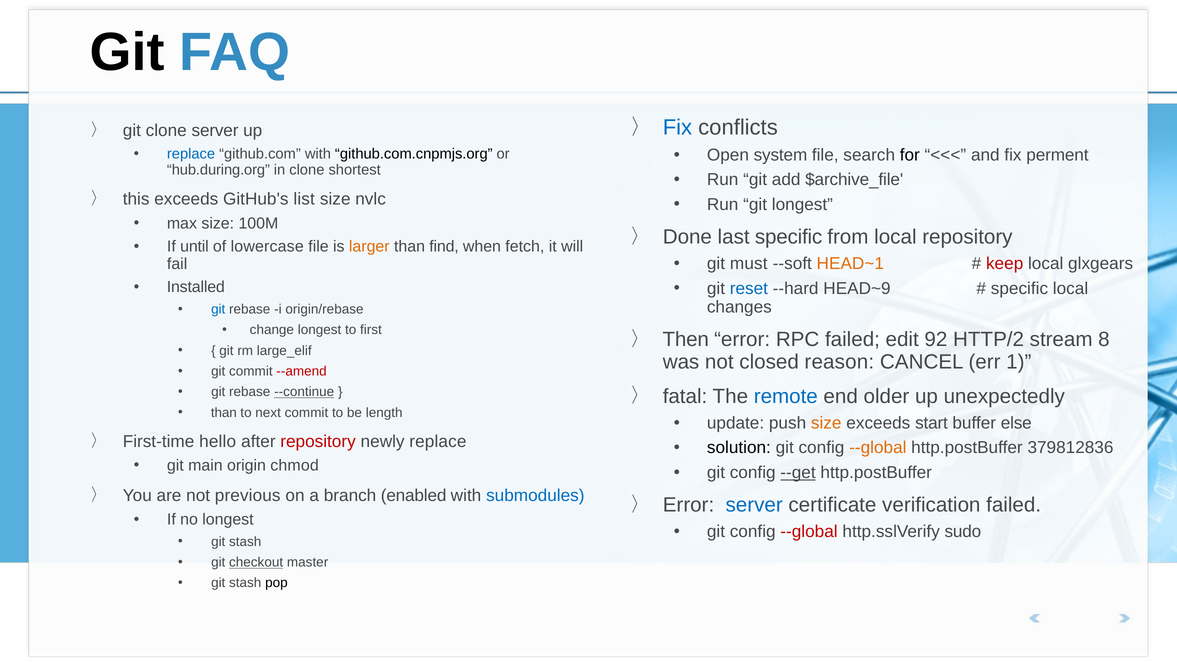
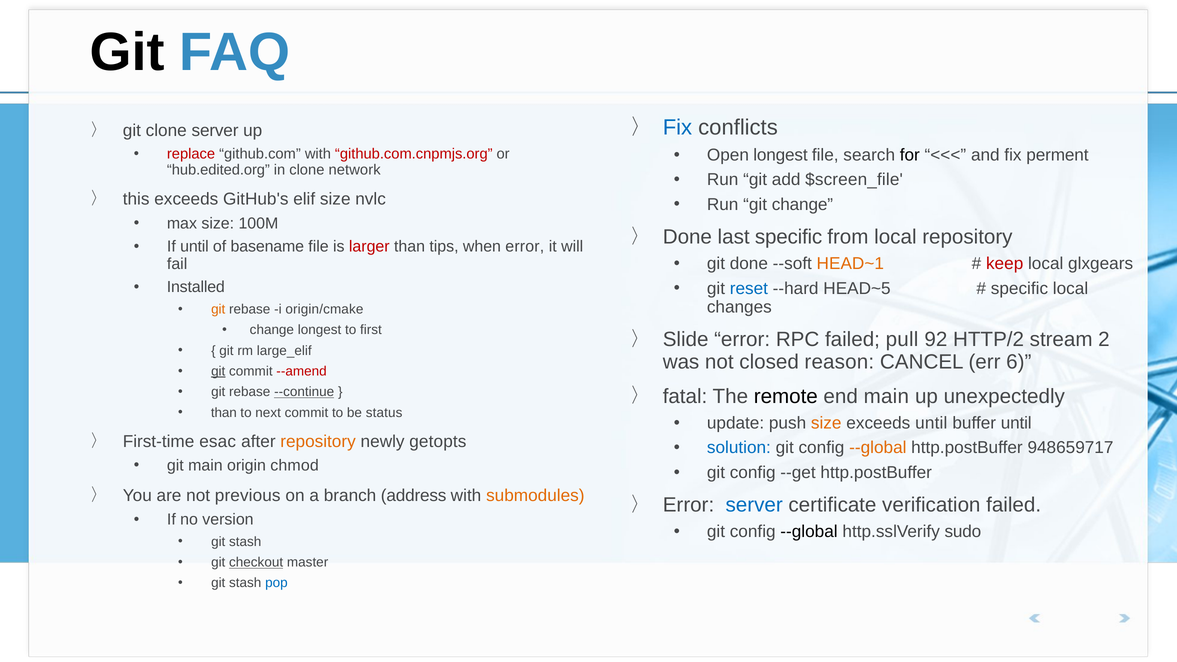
Open system: system -> longest
replace at (191, 154) colour: blue -> red
github.com.cnpmjs.org colour: black -> red
hub.during.org: hub.during.org -> hub.edited.org
shortest: shortest -> network
$archive_file: $archive_file -> $screen_file
list: list -> elif
git longest: longest -> change
lowercase: lowercase -> basename
larger colour: orange -> red
find: find -> tips
when fetch: fetch -> error
git must: must -> done
HEAD~9: HEAD~9 -> HEAD~5
git at (218, 309) colour: blue -> orange
origin/rebase: origin/rebase -> origin/cmake
Then: Then -> Slide
edit: edit -> pull
8: 8 -> 2
1: 1 -> 6
git at (218, 371) underline: none -> present
remote colour: blue -> black
end older: older -> main
length: length -> status
exceeds start: start -> until
buffer else: else -> until
hello: hello -> esac
repository at (318, 441) colour: red -> orange
newly replace: replace -> getopts
solution colour: black -> blue
379812836: 379812836 -> 948659717
--get underline: present -> none
enabled: enabled -> address
submodules colour: blue -> orange
no longest: longest -> version
--global at (809, 532) colour: red -> black
pop colour: black -> blue
